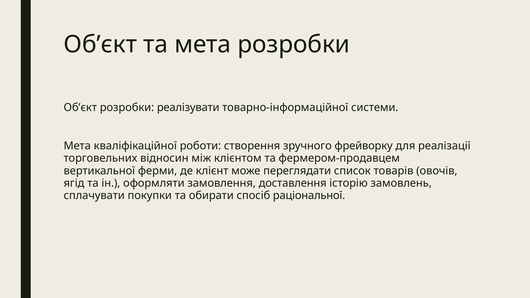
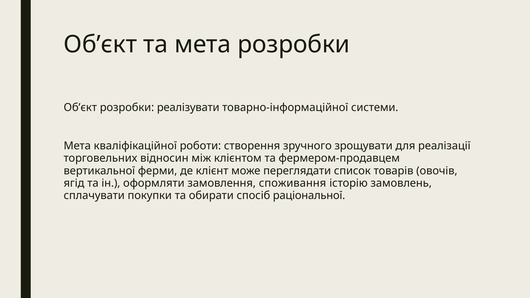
фрейворку: фрейворку -> зрощувати
доставлення: доставлення -> споживання
